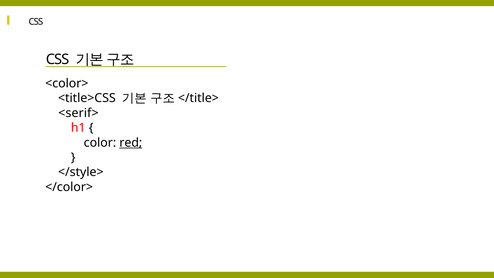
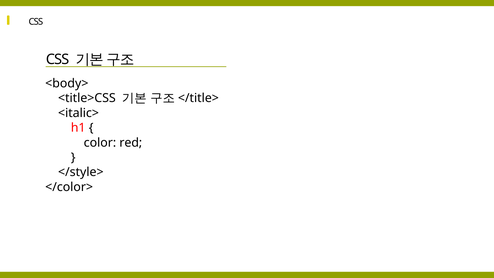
<color>: <color> -> <body>
<serif>: <serif> -> <italic>
red underline: present -> none
